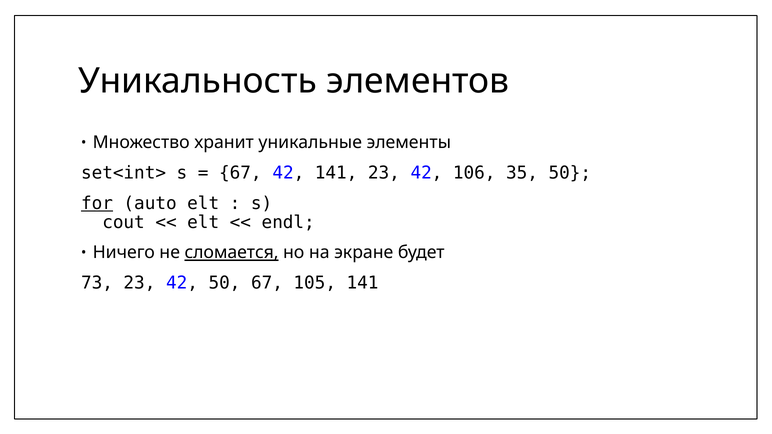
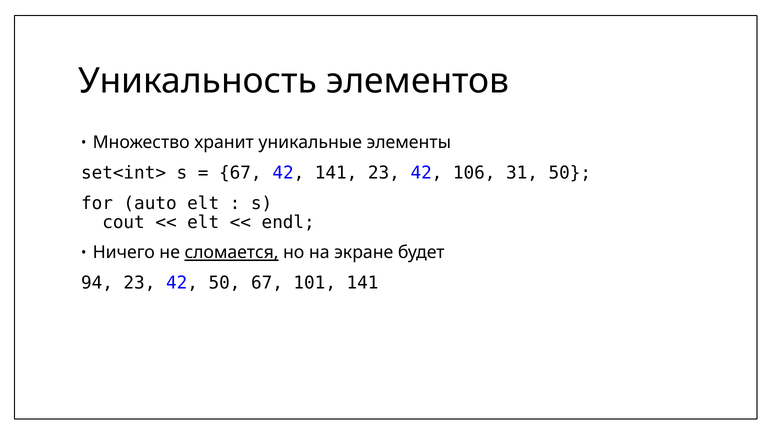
35: 35 -> 31
for underline: present -> none
73: 73 -> 94
105: 105 -> 101
